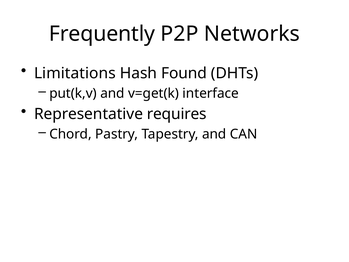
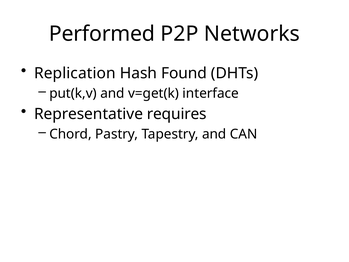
Frequently: Frequently -> Performed
Limitations: Limitations -> Replication
